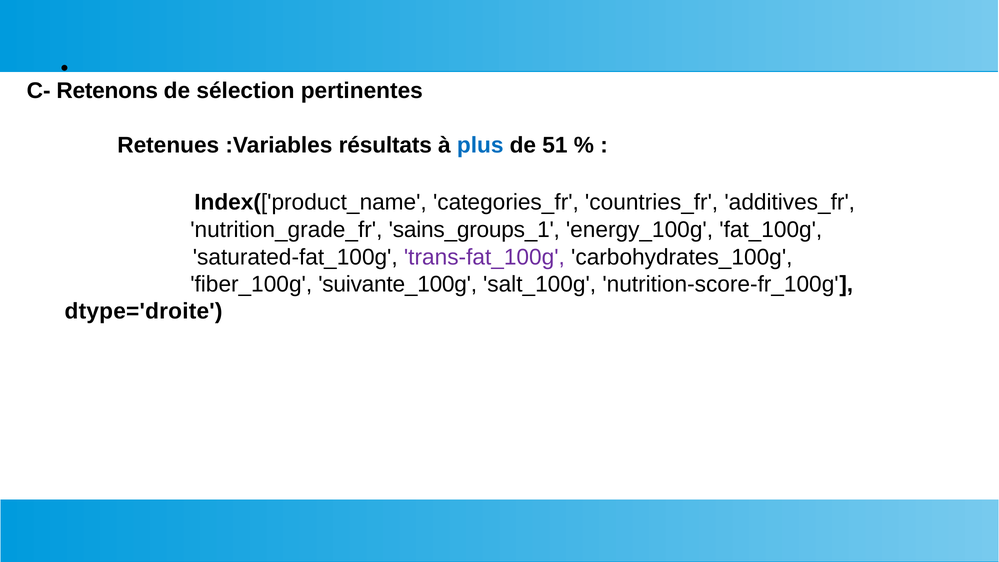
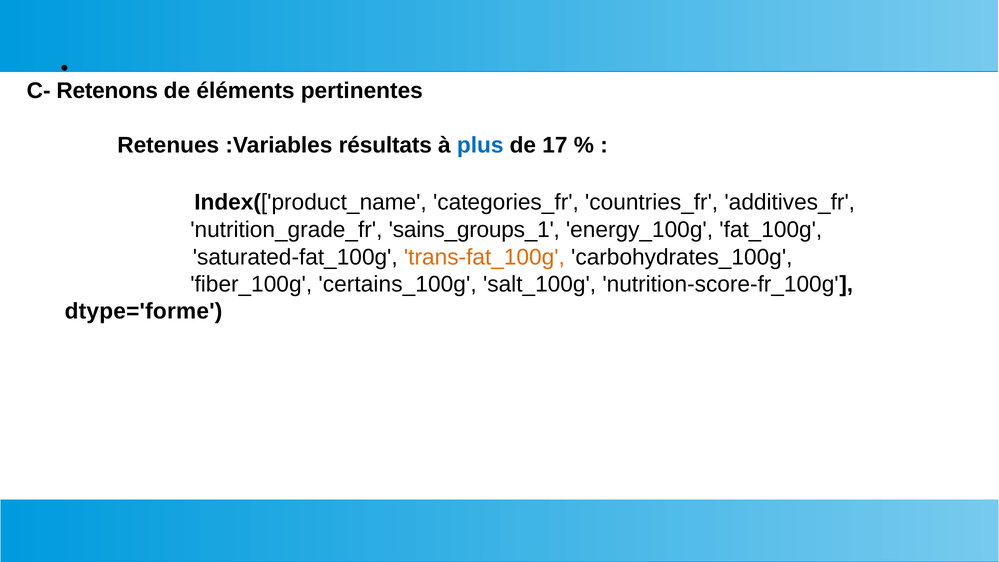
sélection: sélection -> éléments
51: 51 -> 17
trans-fat_100g colour: purple -> orange
suivante_100g: suivante_100g -> certains_100g
dtype='droite: dtype='droite -> dtype='forme
